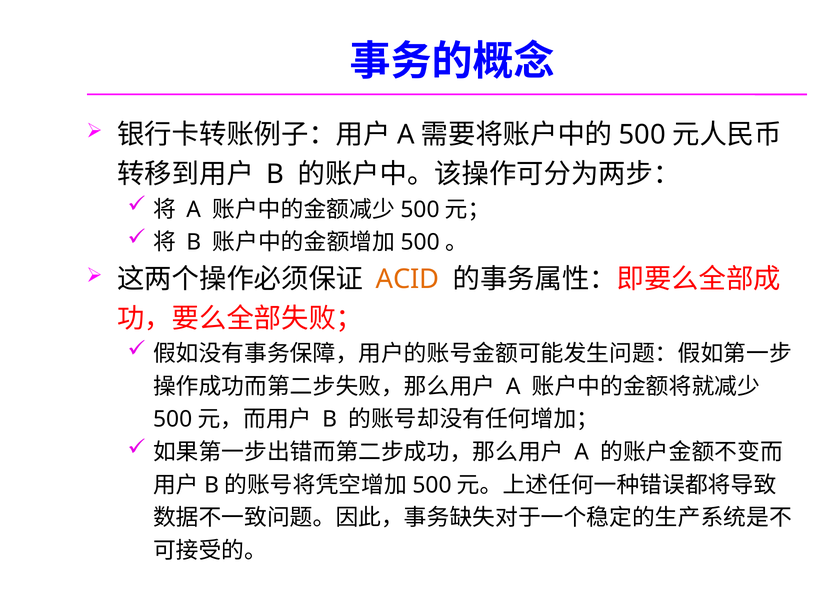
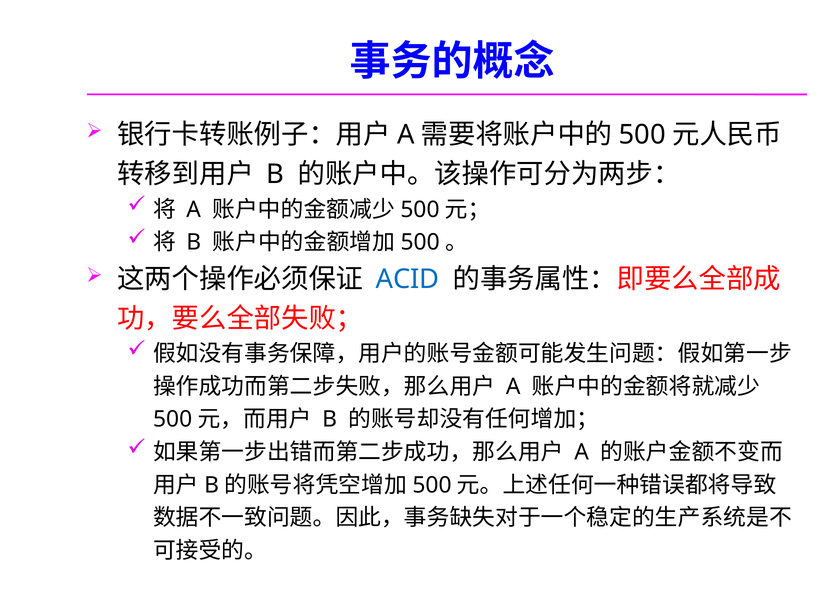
ACID colour: orange -> blue
